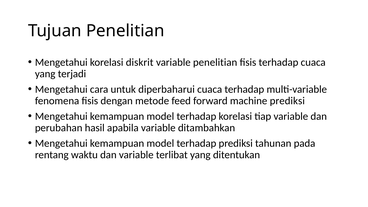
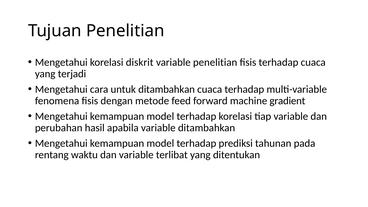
untuk diperbaharui: diperbaharui -> ditambahkan
machine prediksi: prediksi -> gradient
